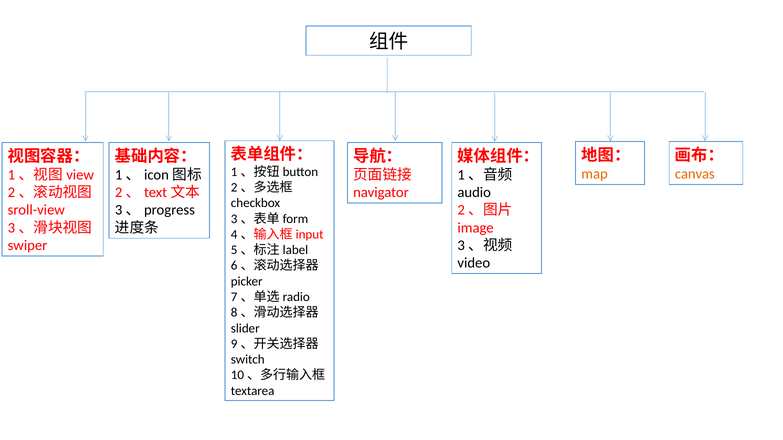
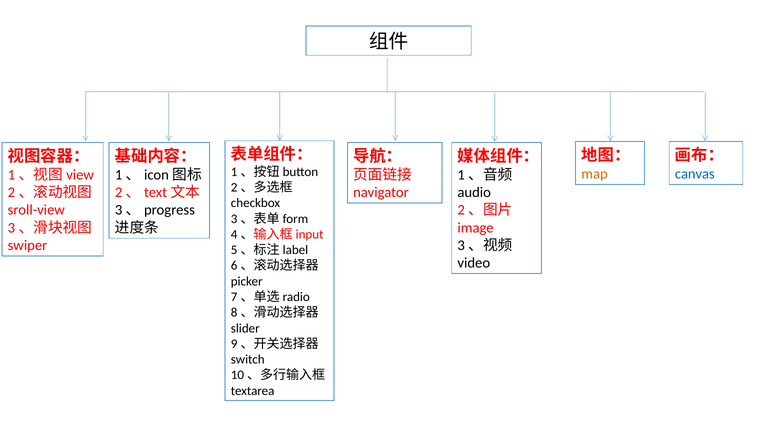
canvas colour: orange -> blue
